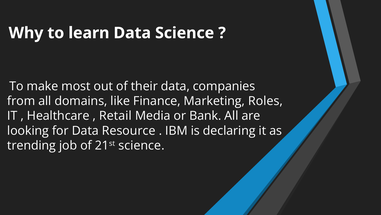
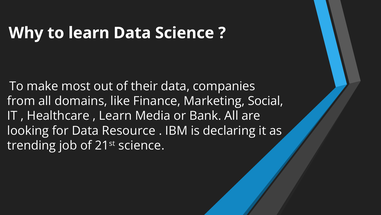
Roles: Roles -> Social
Retail at (115, 116): Retail -> Learn
